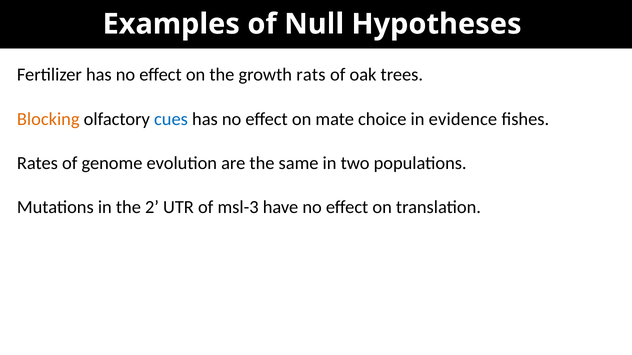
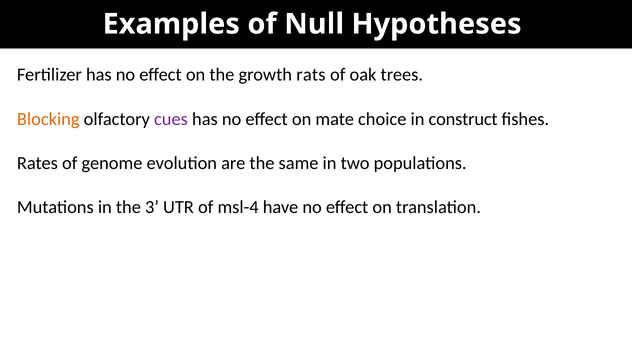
cues colour: blue -> purple
evidence: evidence -> construct
2: 2 -> 3
msl-3: msl-3 -> msl-4
